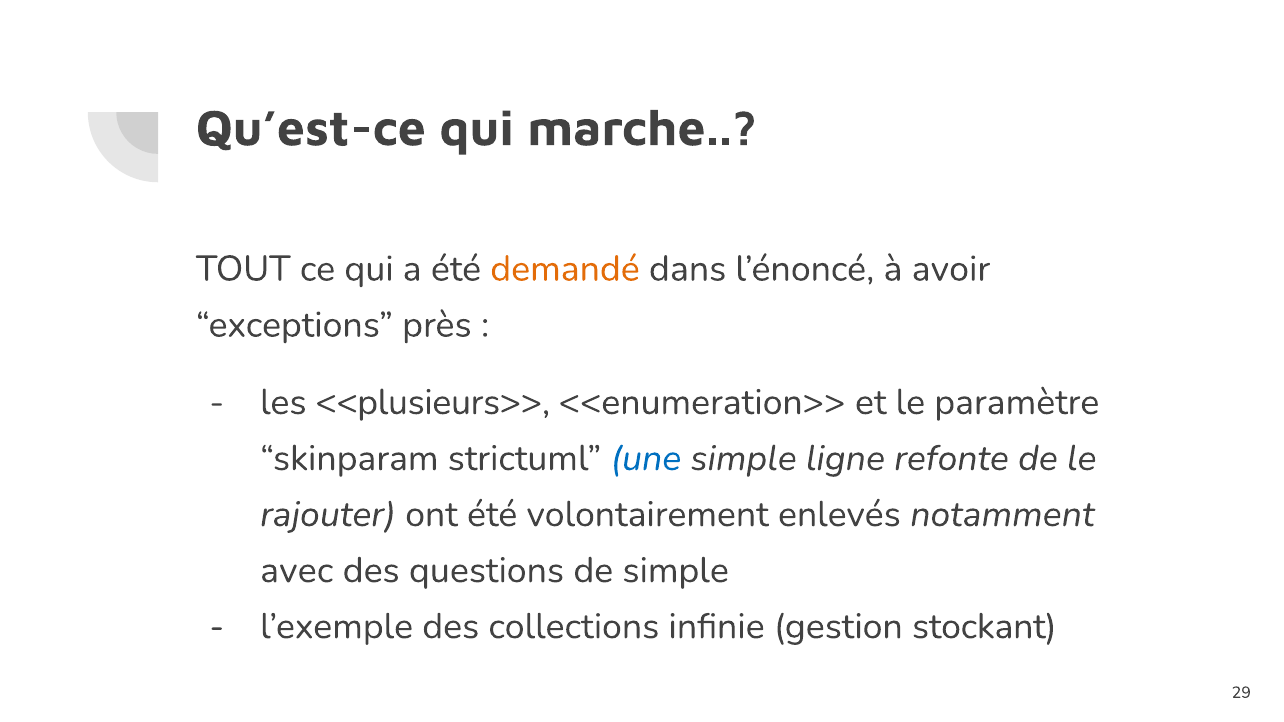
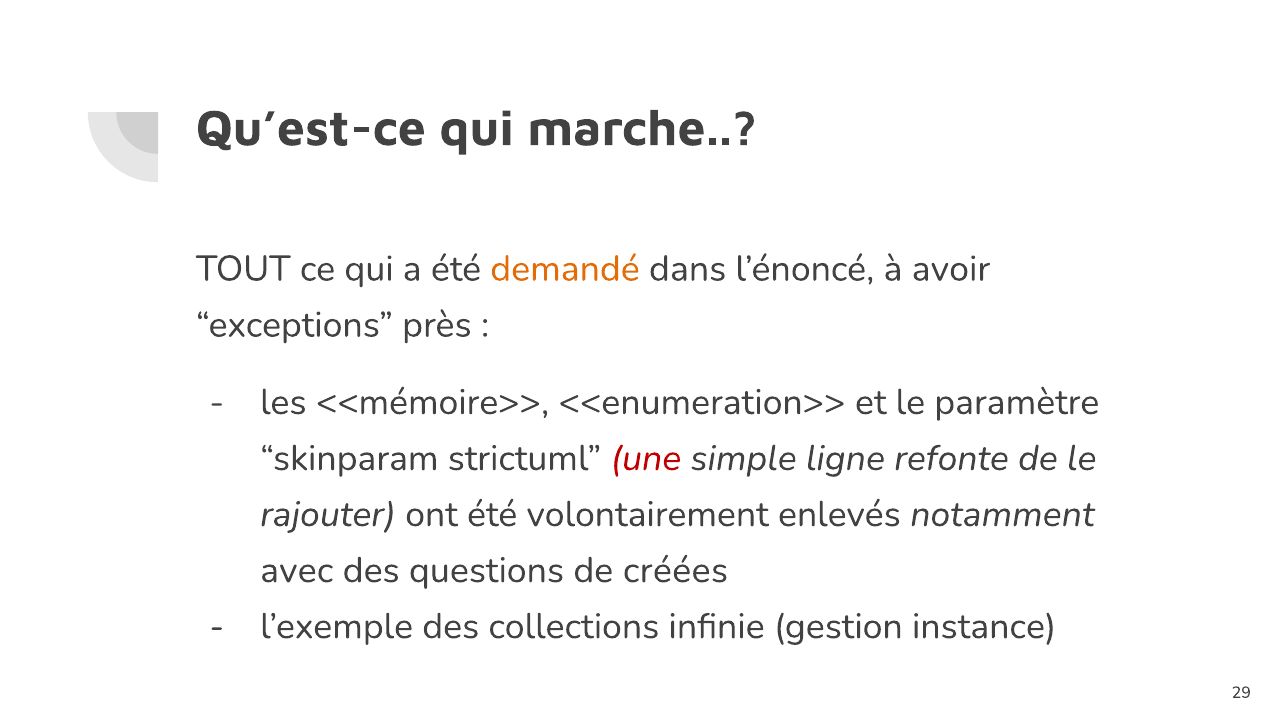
<<plusieurs>>: <<plusieurs>> -> <<mémoire>>
une colour: blue -> red
de simple: simple -> créées
stockant: stockant -> instance
